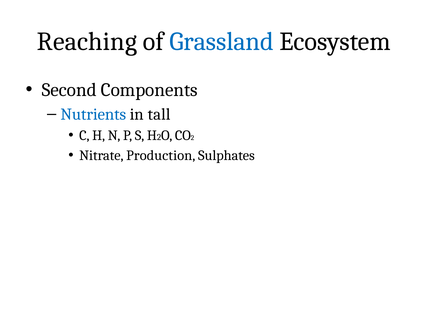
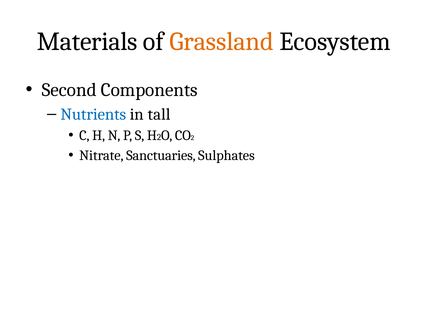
Reaching: Reaching -> Materials
Grassland colour: blue -> orange
Production: Production -> Sanctuaries
